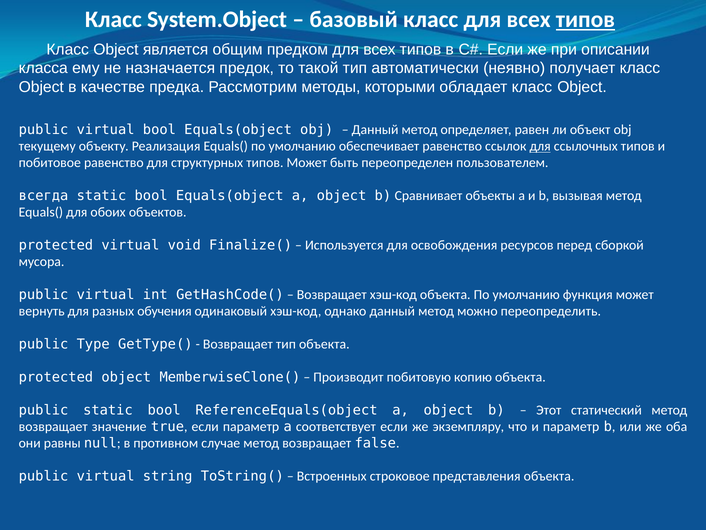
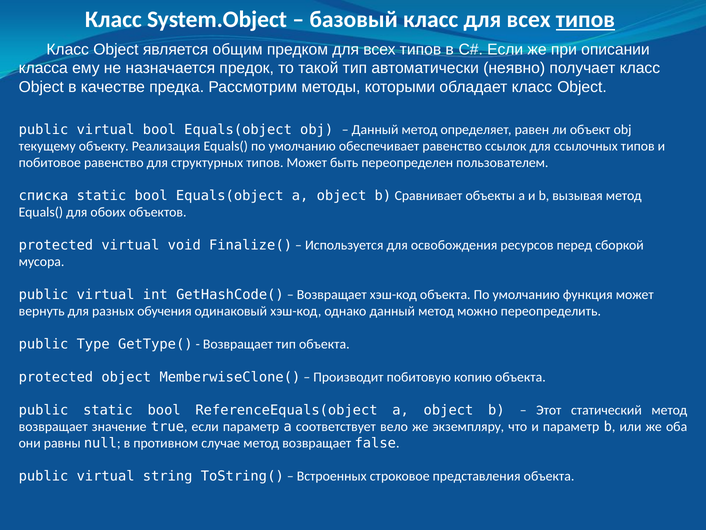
для at (540, 146) underline: present -> none
всегда: всегда -> списка
соответствует если: если -> вело
